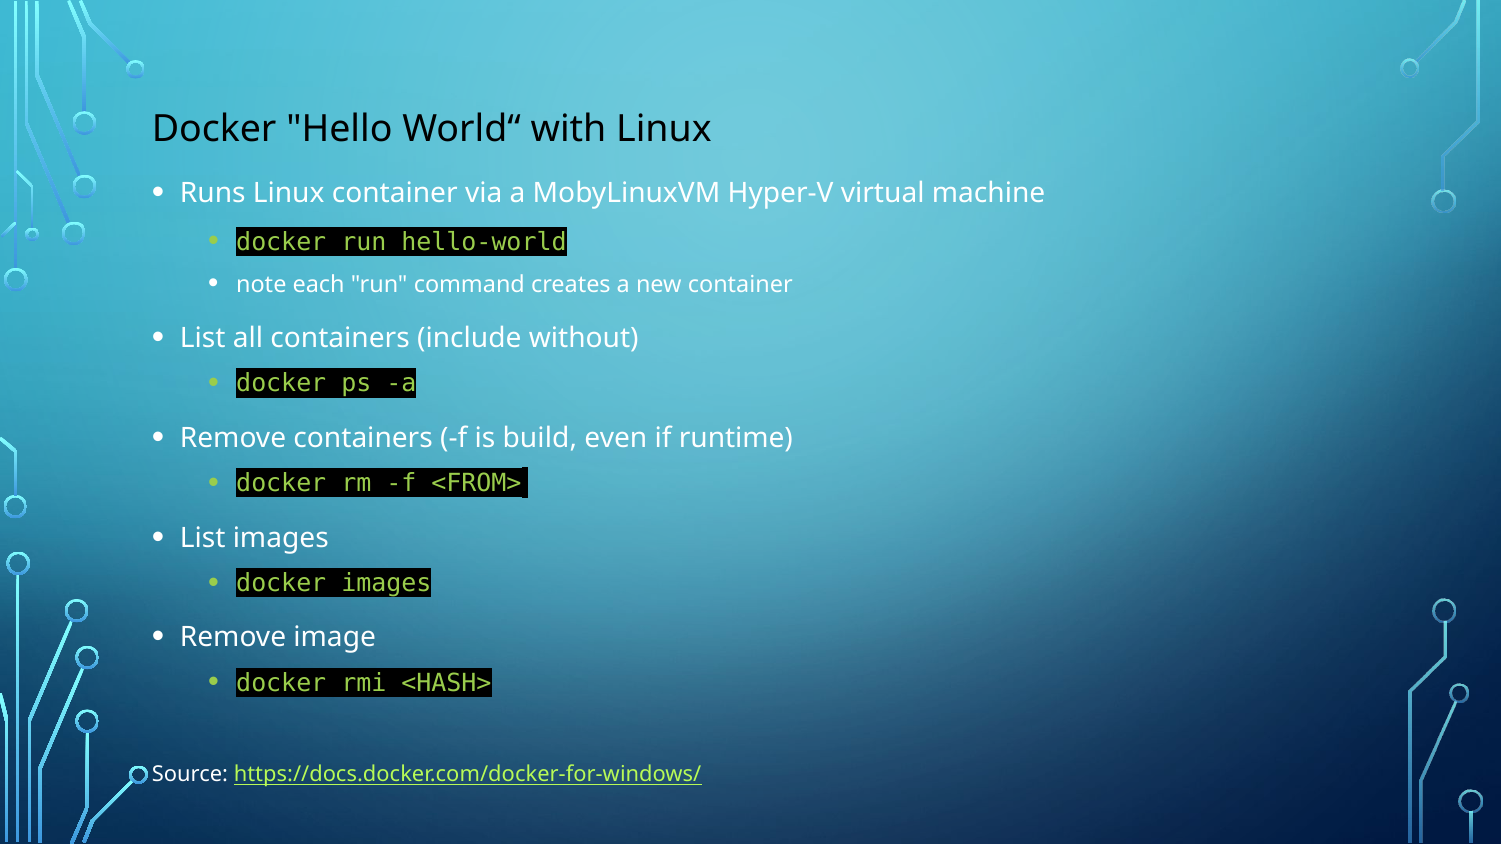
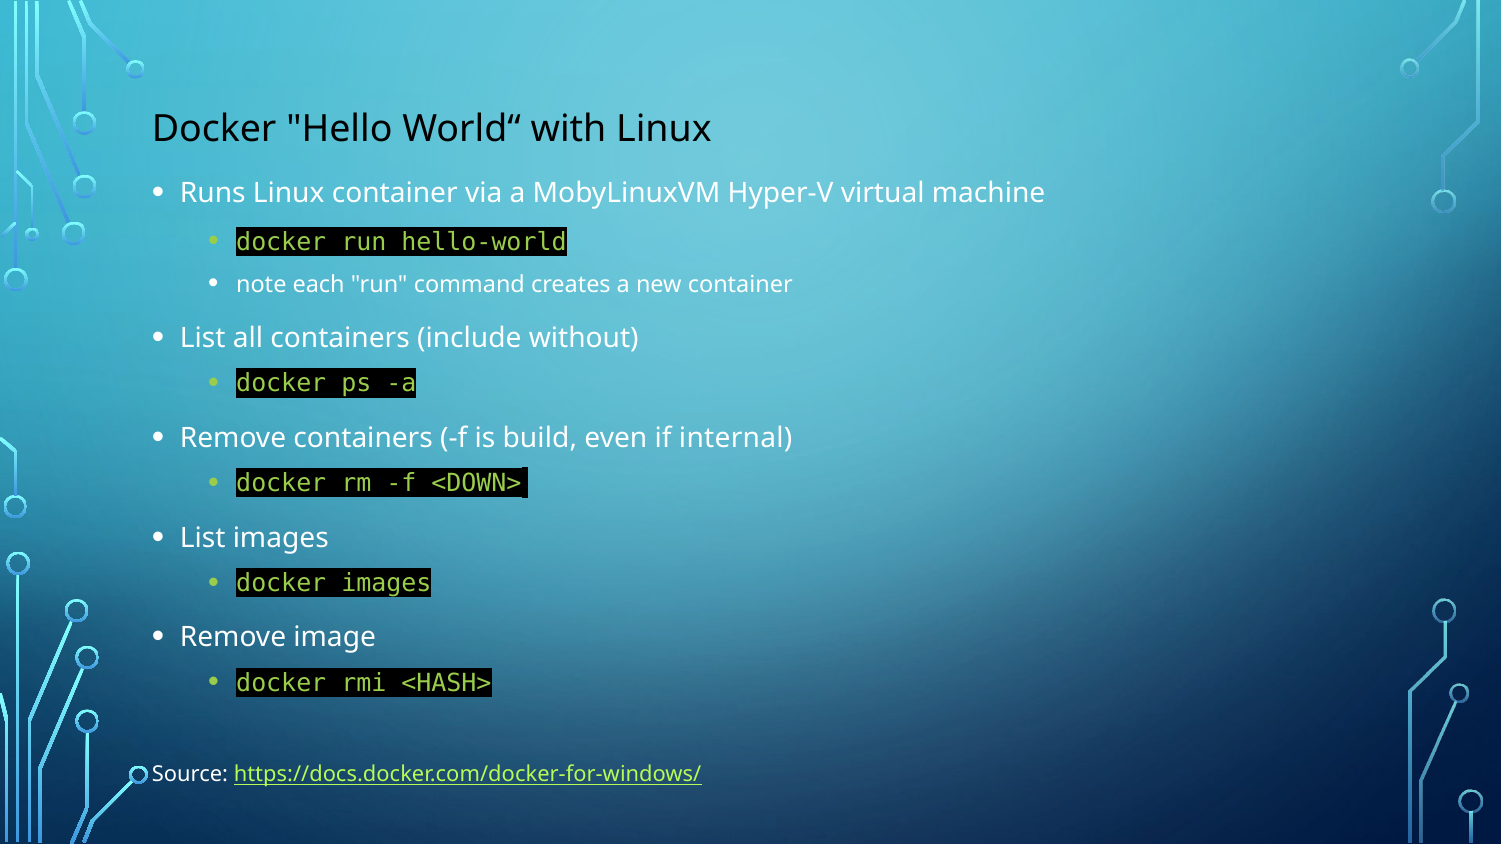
runtime: runtime -> internal
<FROM>: <FROM> -> <DOWN>
